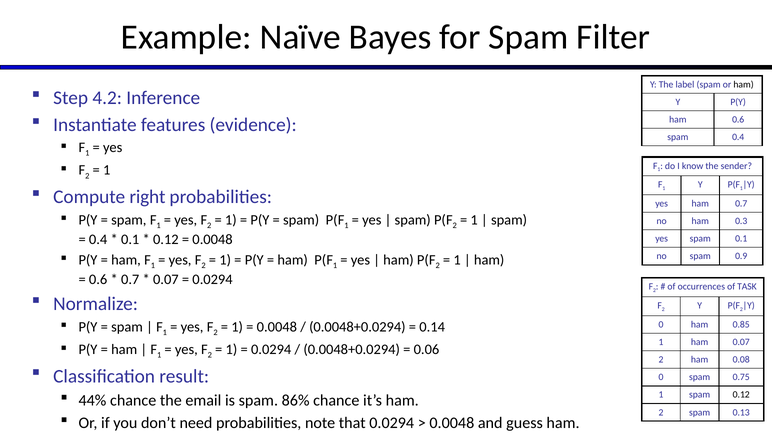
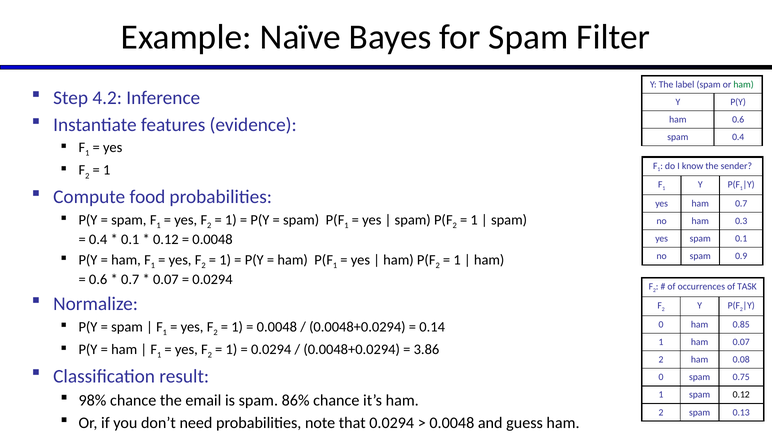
ham at (744, 85) colour: black -> green
right: right -> food
0.06: 0.06 -> 3.86
44%: 44% -> 98%
